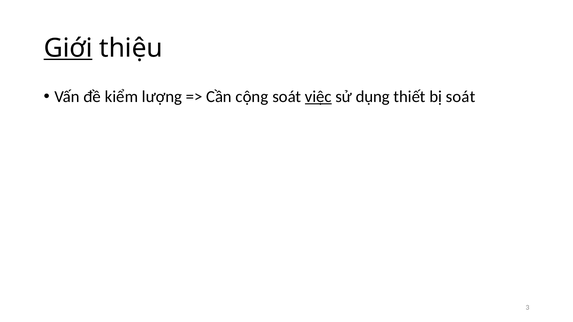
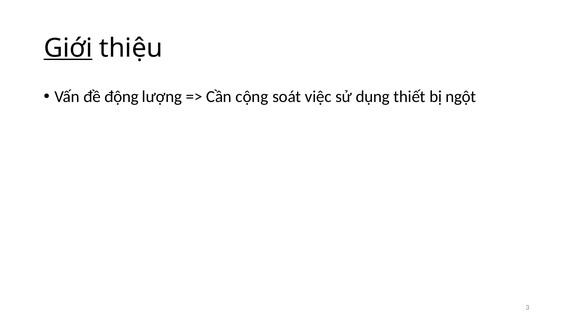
kiểm: kiểm -> động
việc underline: present -> none
bị soát: soát -> ngột
